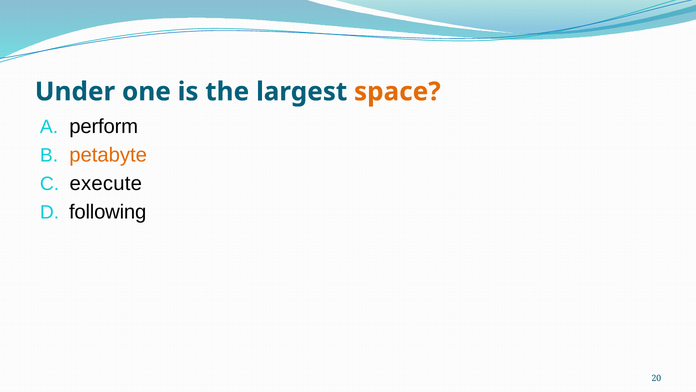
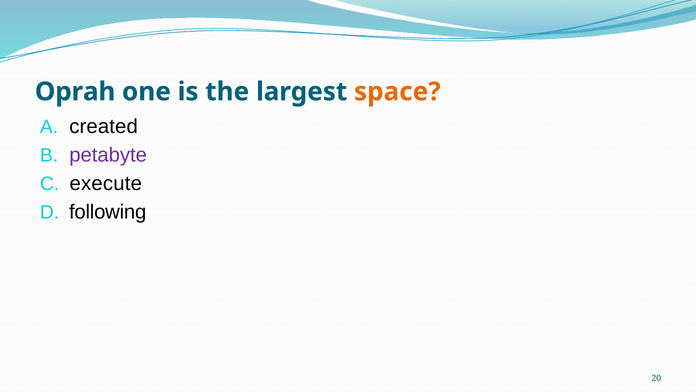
Under: Under -> Oprah
perform: perform -> created
petabyte colour: orange -> purple
